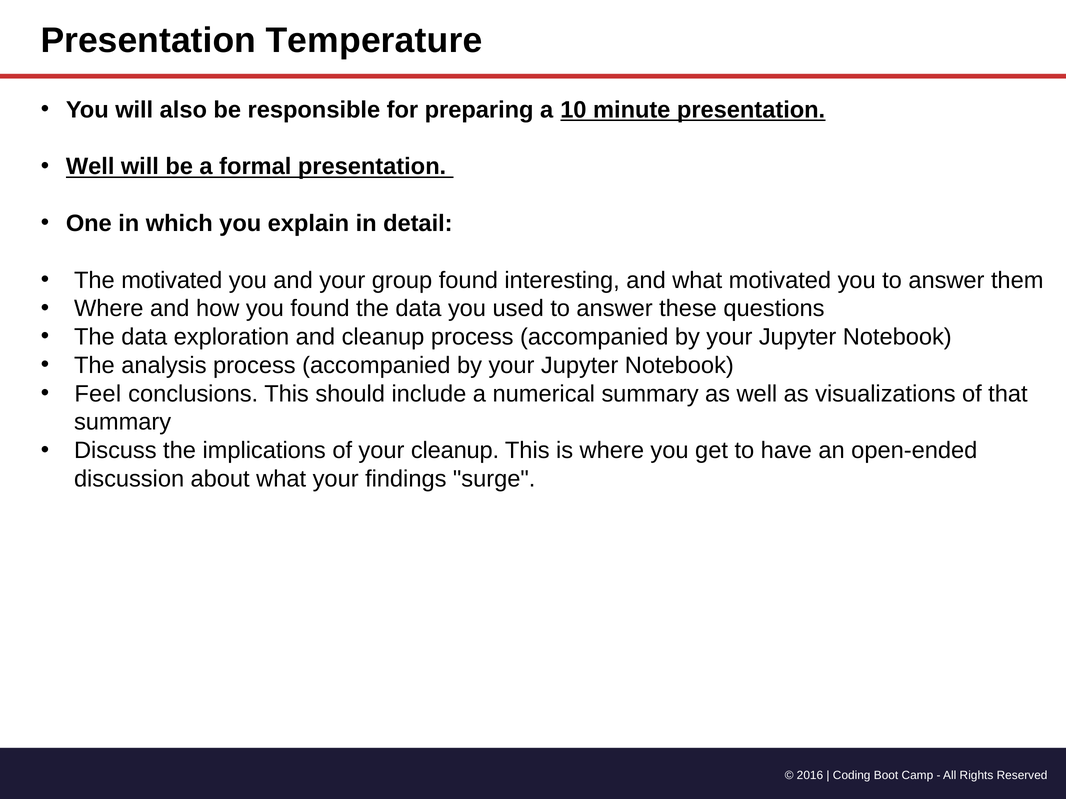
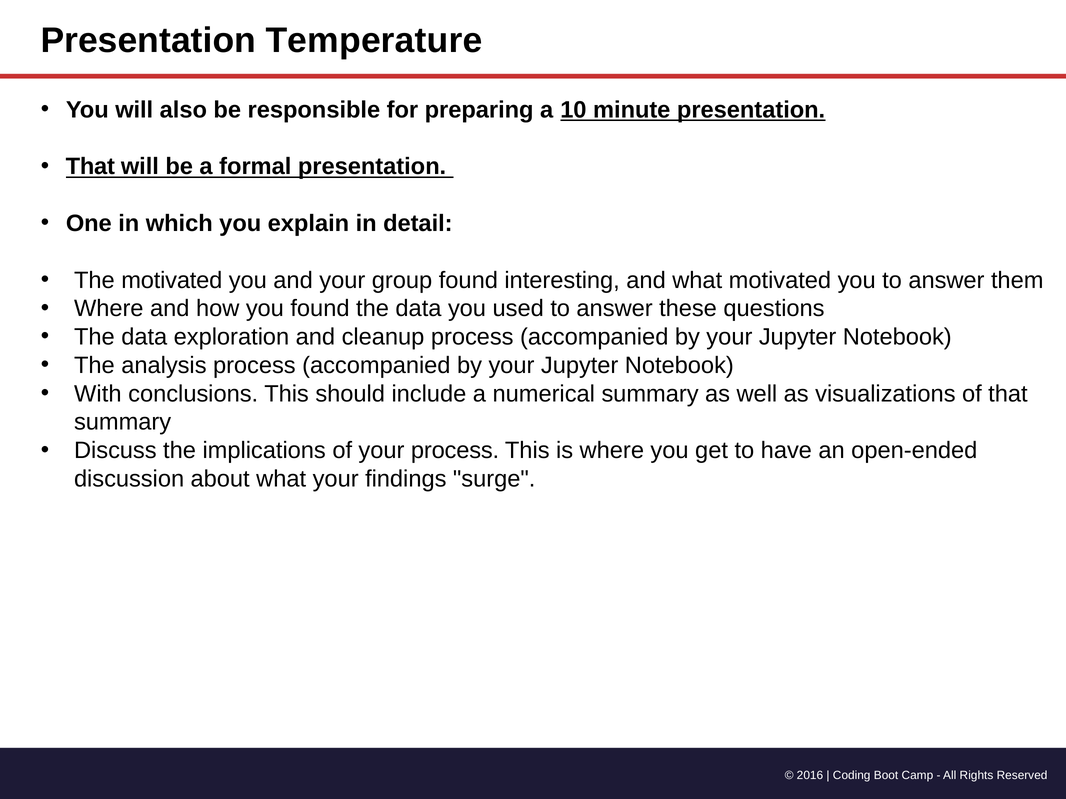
Well at (90, 167): Well -> That
Feel: Feel -> With
your cleanup: cleanup -> process
